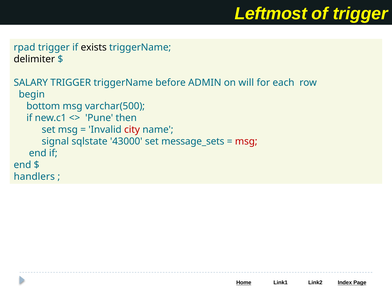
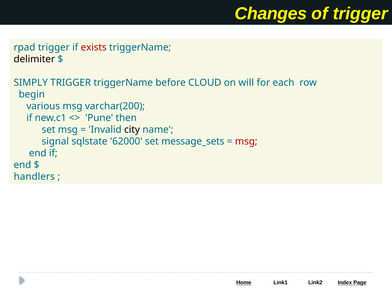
Leftmost: Leftmost -> Changes
exists colour: black -> red
SALARY: SALARY -> SIMPLY
ADMIN: ADMIN -> CLOUD
bottom: bottom -> various
varchar(500: varchar(500 -> varchar(200
city colour: red -> black
43000: 43000 -> 62000
